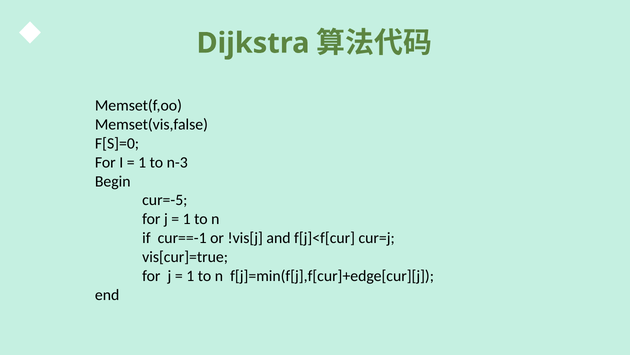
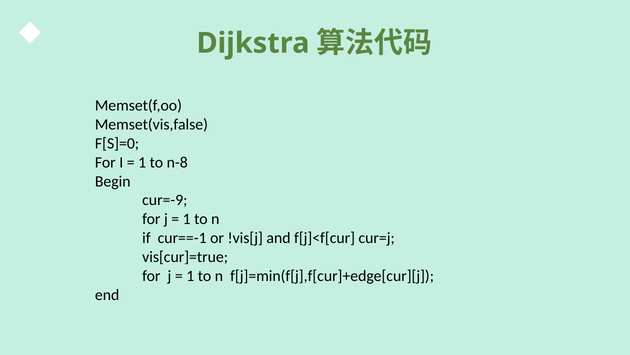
n-3: n-3 -> n-8
cur=-5: cur=-5 -> cur=-9
